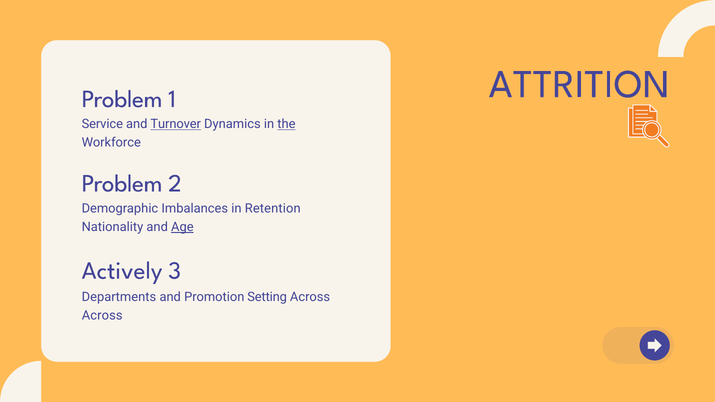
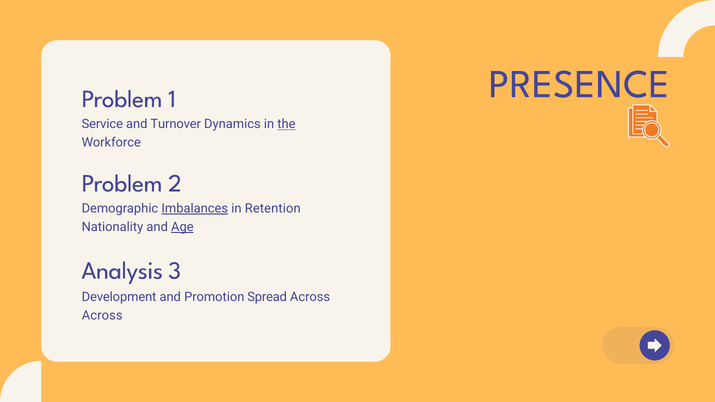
ATTRITION: ATTRITION -> PRESENCE
Turnover underline: present -> none
Imbalances underline: none -> present
Actively: Actively -> Analysis
Departments: Departments -> Development
Setting: Setting -> Spread
